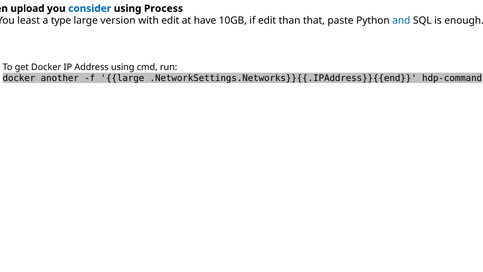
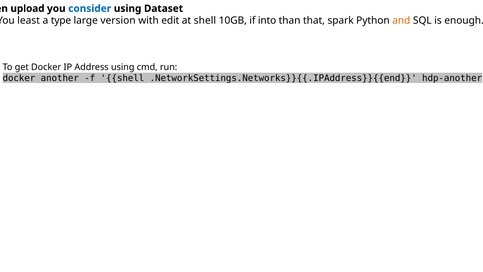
Process: Process -> Dataset
at have: have -> shell
if edit: edit -> into
paste: paste -> spark
and colour: blue -> orange
f large: large -> shell
hdp-command: hdp-command -> hdp-another
